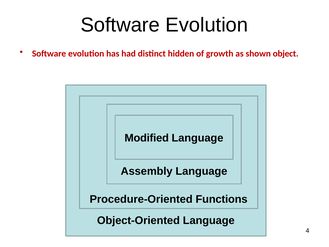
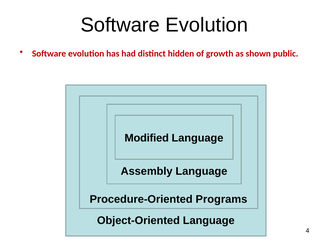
object: object -> public
Functions: Functions -> Programs
